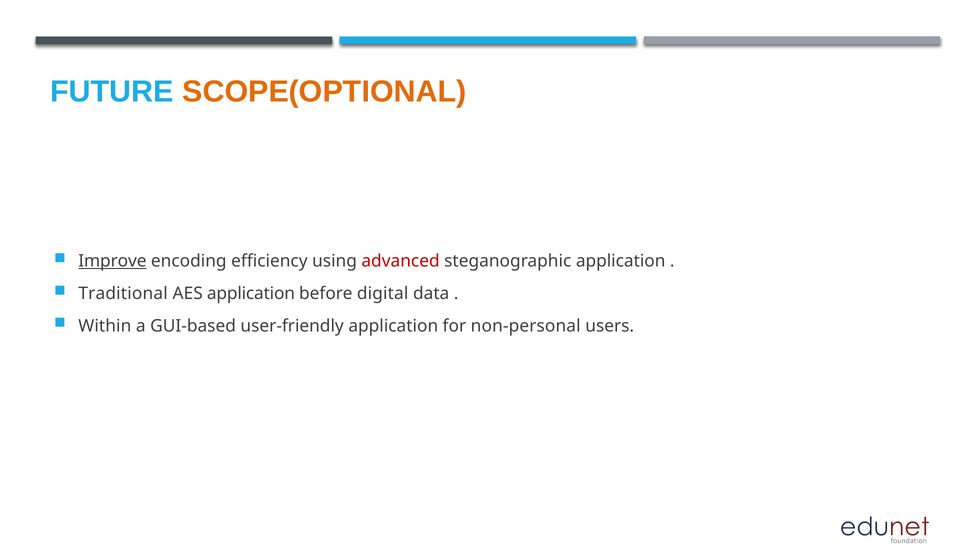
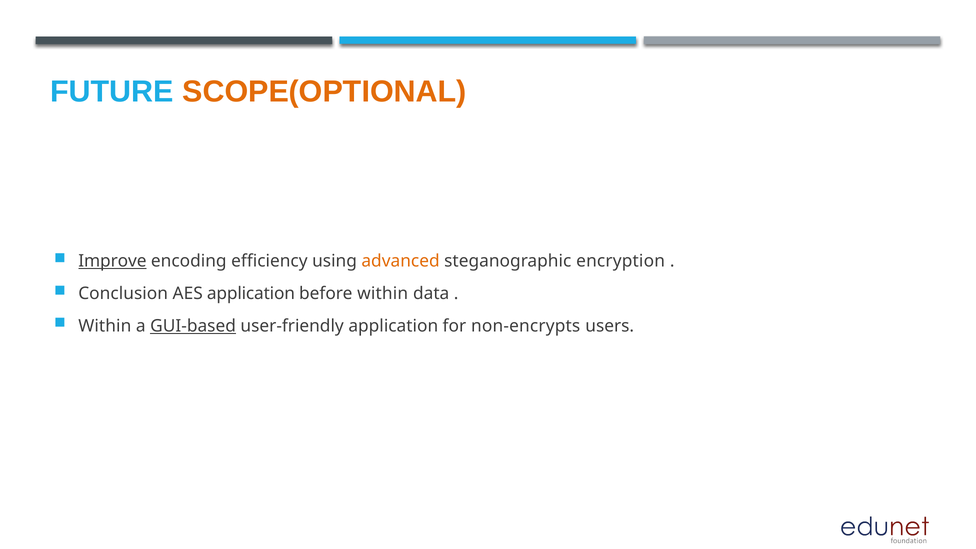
advanced colour: red -> orange
steganographic application: application -> encryption
Traditional: Traditional -> Conclusion
before digital: digital -> within
GUI-based underline: none -> present
non-personal: non-personal -> non-encrypts
